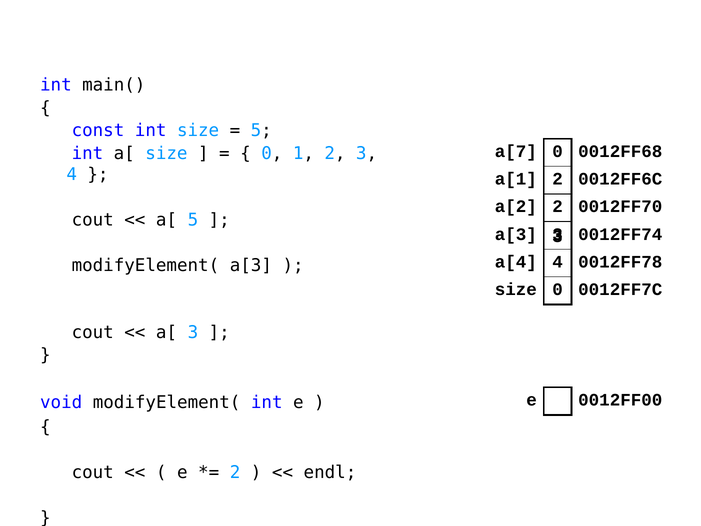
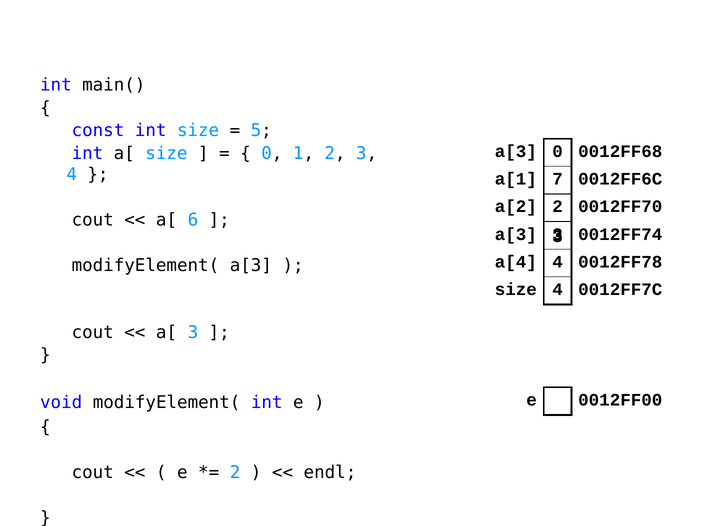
a[7 at (516, 151): a[7 -> a[3
a[1 2: 2 -> 7
a[ 5: 5 -> 6
size 0: 0 -> 4
